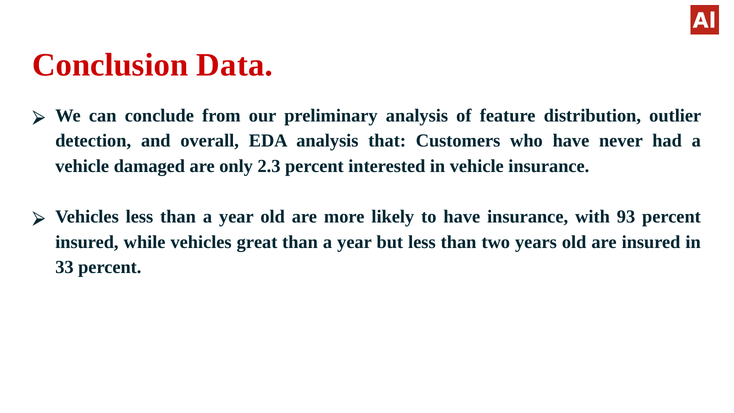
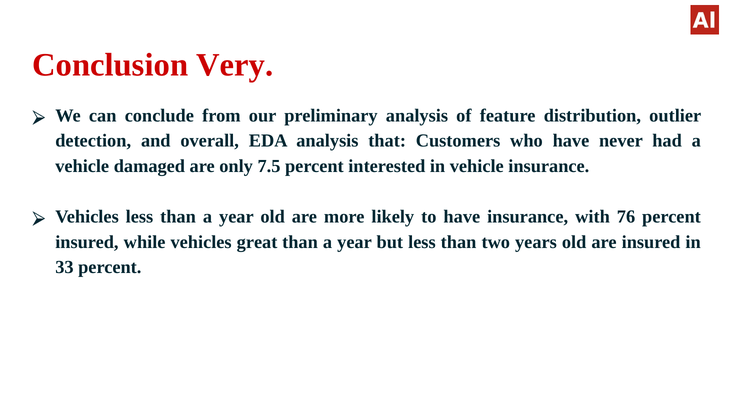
Data: Data -> Very
2.3: 2.3 -> 7.5
93: 93 -> 76
